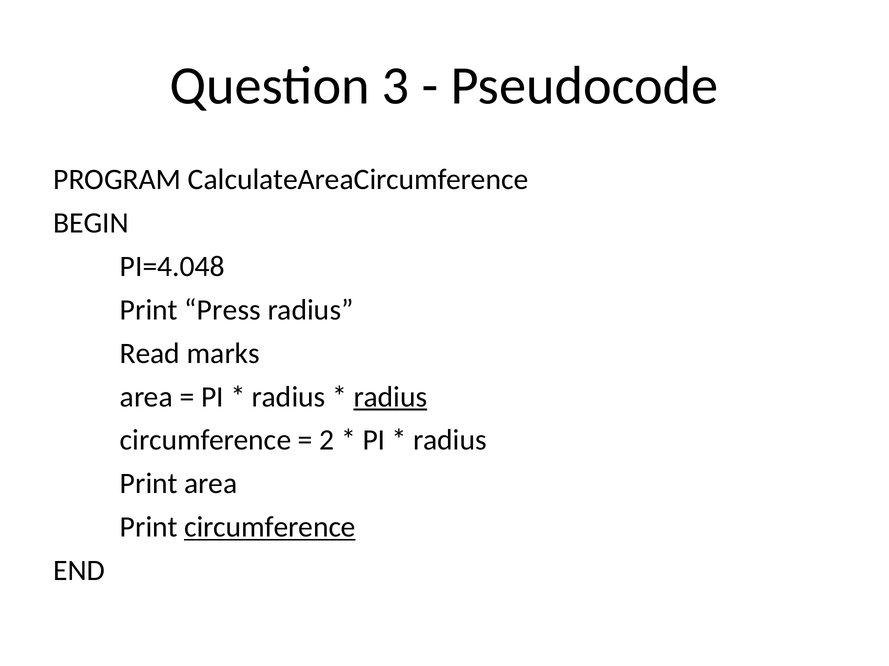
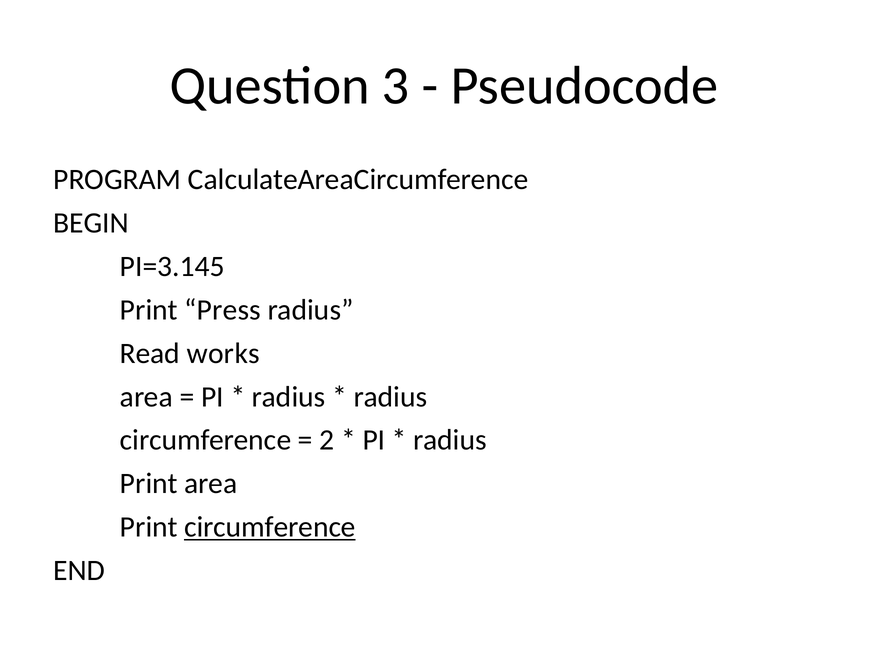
PI=4.048: PI=4.048 -> PI=3.145
marks: marks -> works
radius at (390, 397) underline: present -> none
